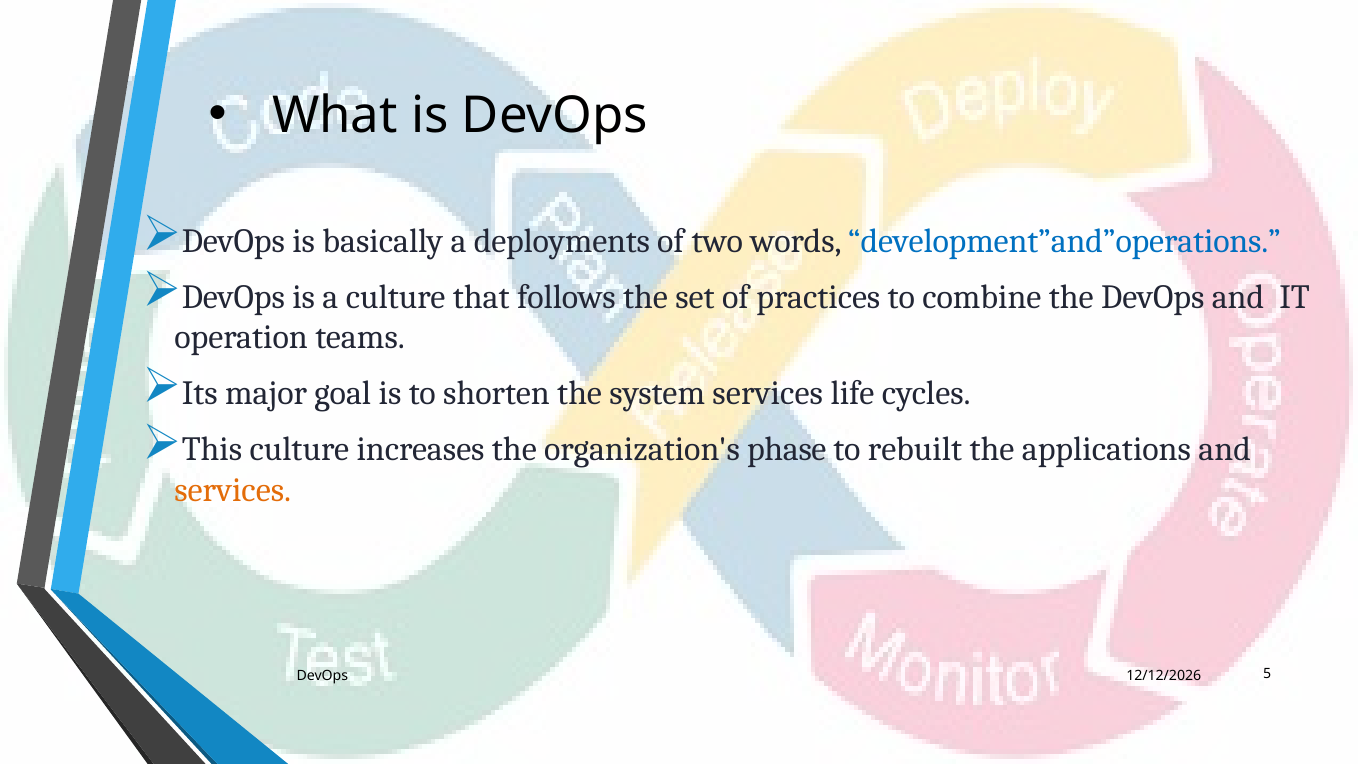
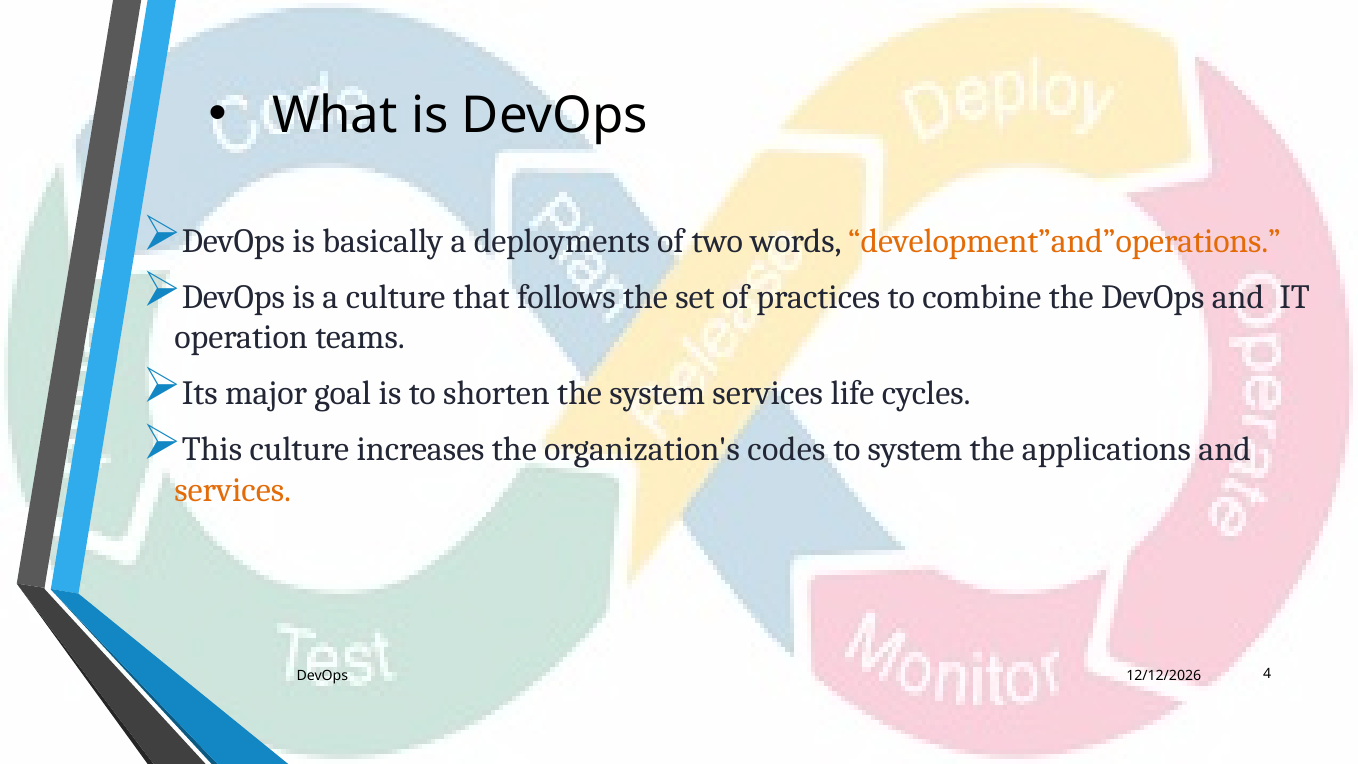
development”and”operations colour: blue -> orange
phase: phase -> codes
to rebuilt: rebuilt -> system
5: 5 -> 4
